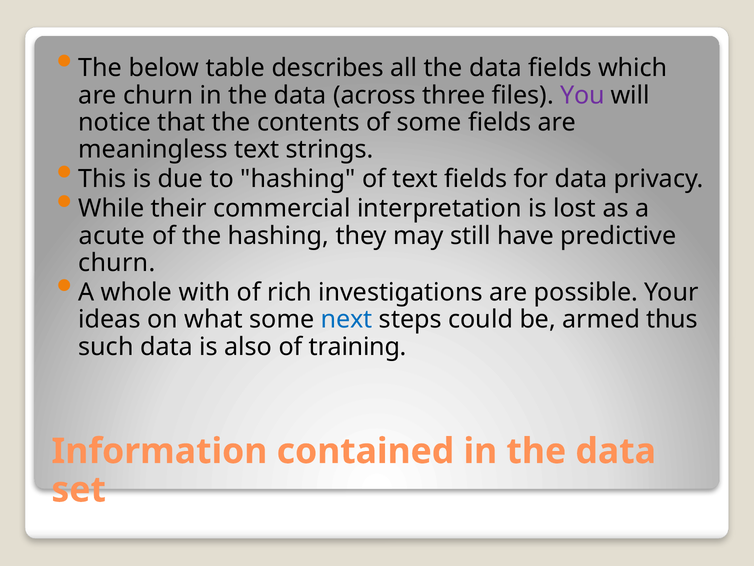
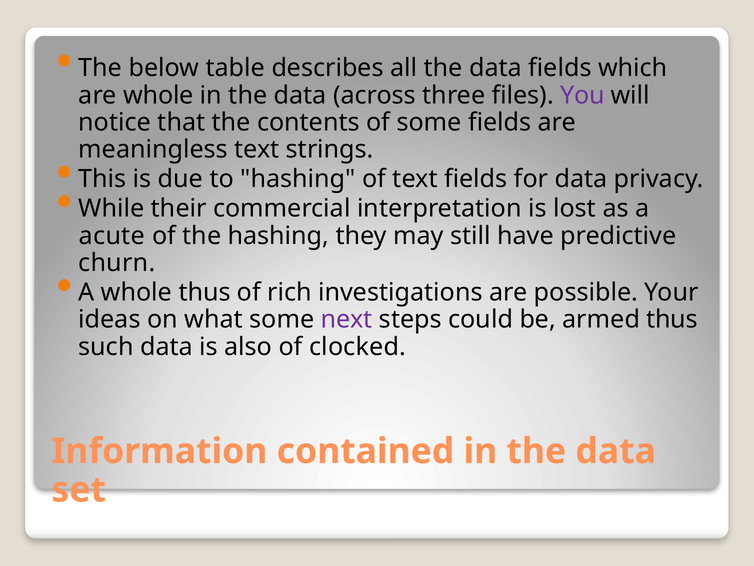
are churn: churn -> whole
whole with: with -> thus
next colour: blue -> purple
training: training -> clocked
